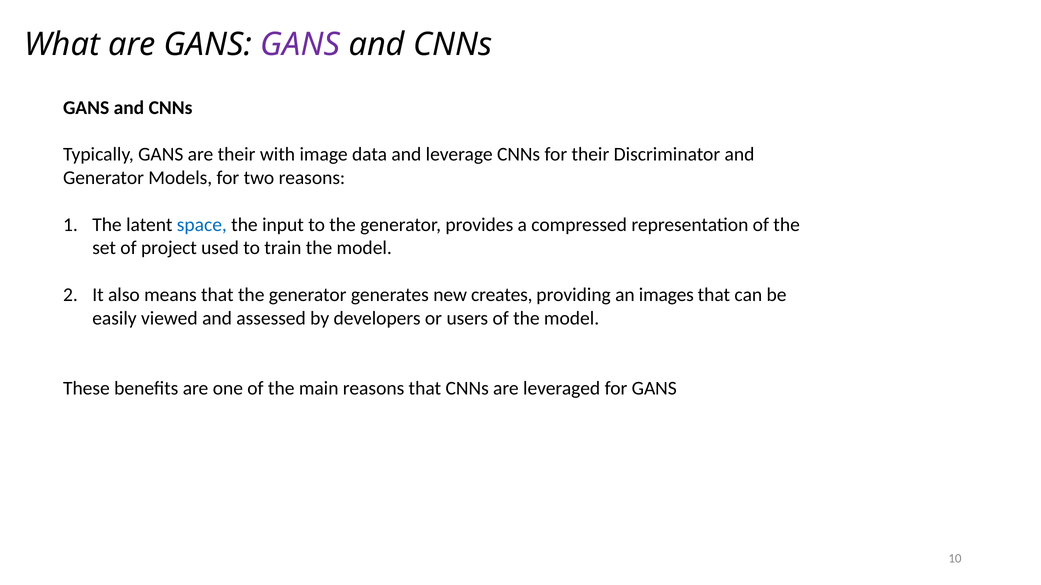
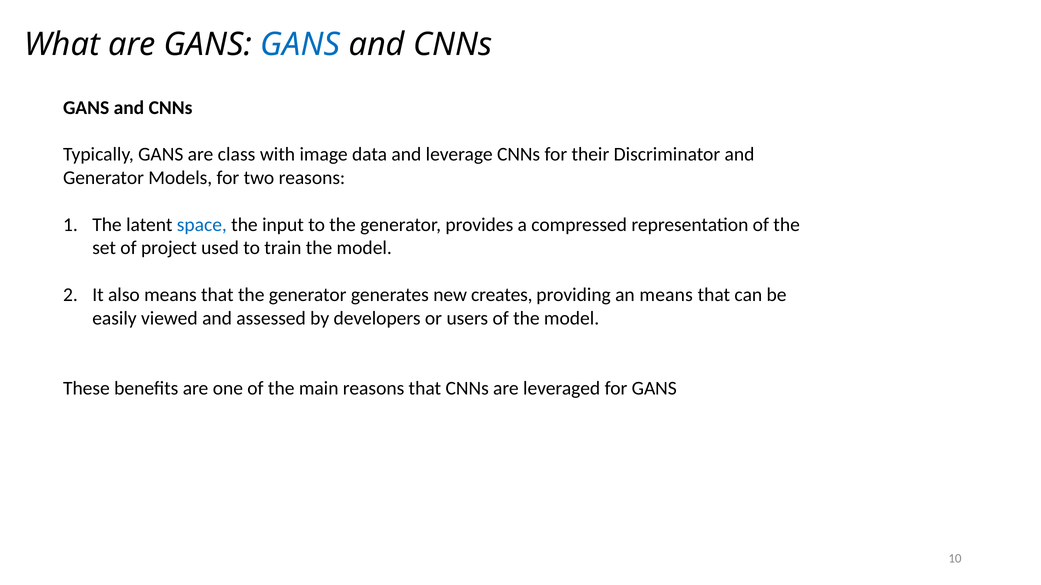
GANS at (300, 44) colour: purple -> blue
are their: their -> class
an images: images -> means
